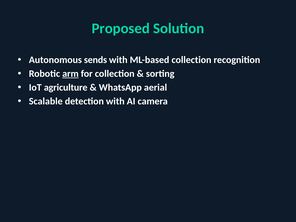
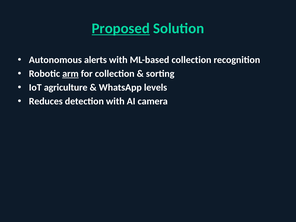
Proposed underline: none -> present
sends: sends -> alerts
aerial: aerial -> levels
Scalable: Scalable -> Reduces
